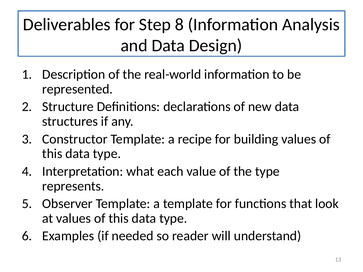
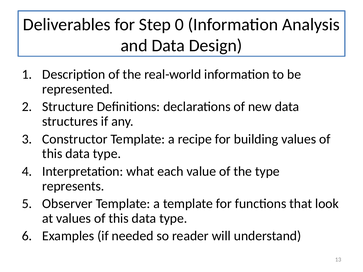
8: 8 -> 0
